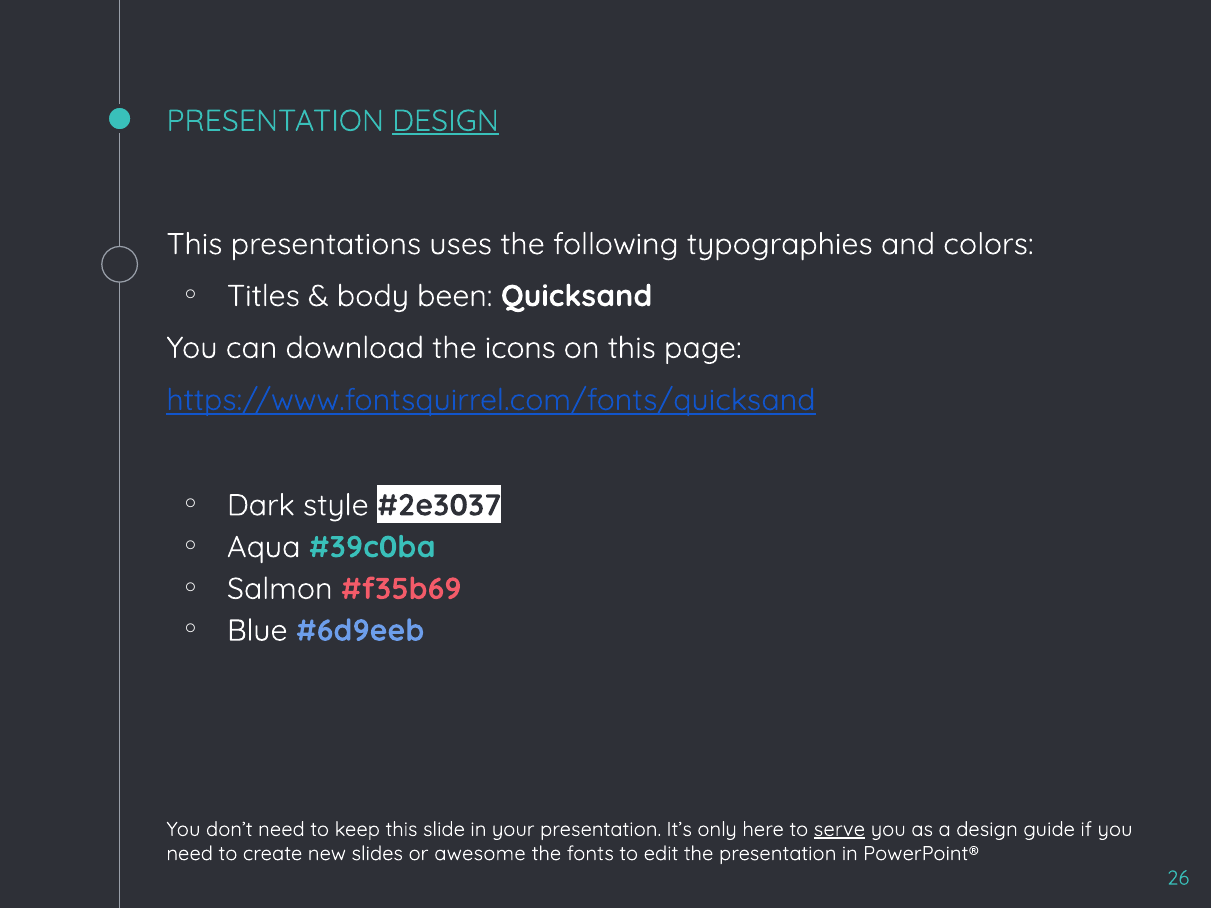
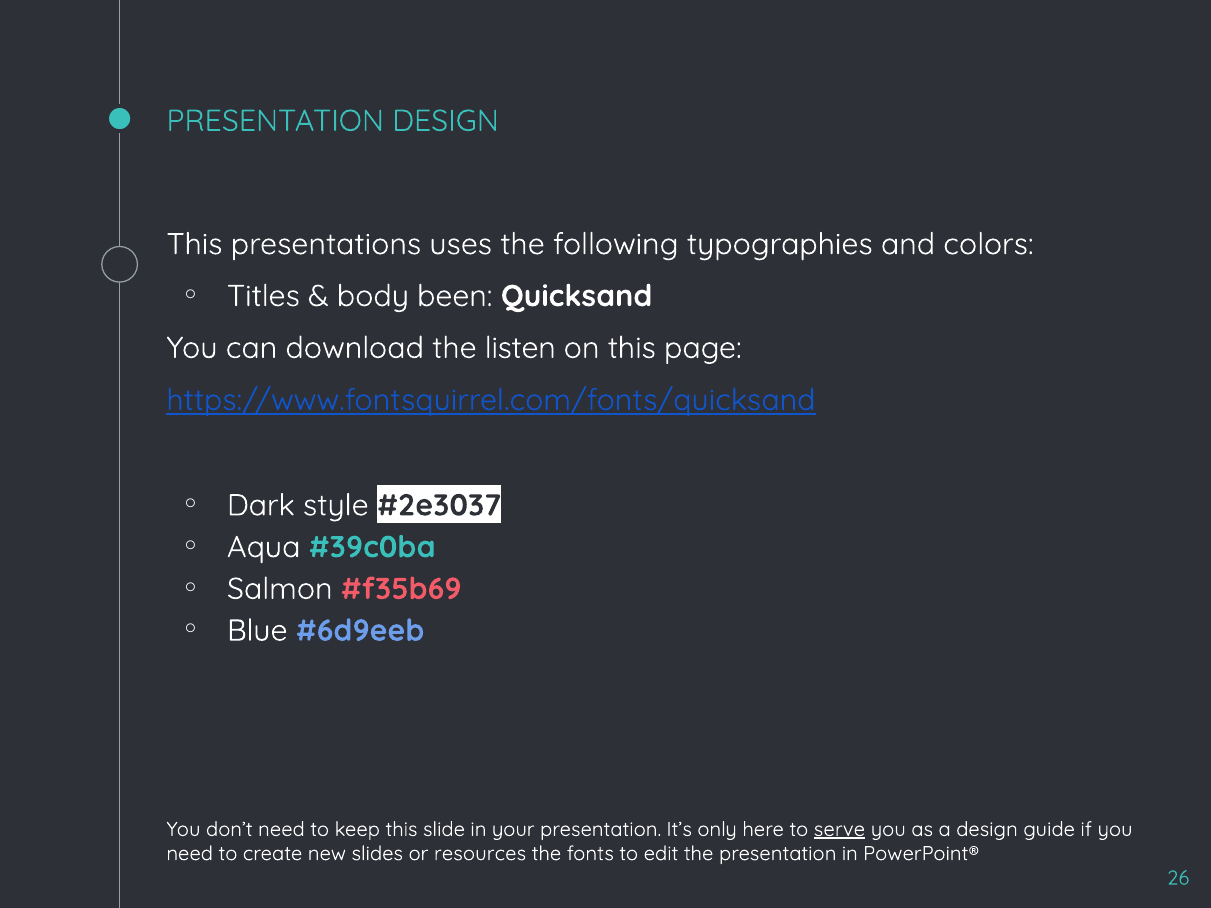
DESIGN at (446, 121) underline: present -> none
icons: icons -> listen
awesome: awesome -> resources
